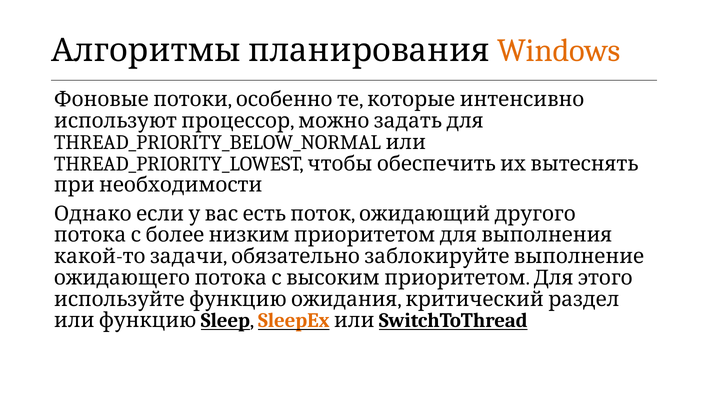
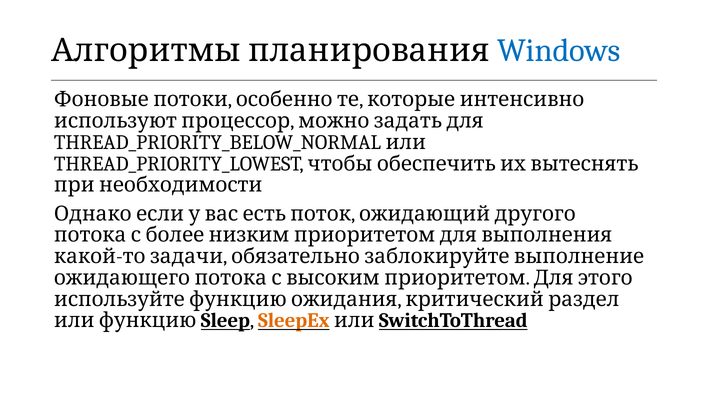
Windows colour: orange -> blue
